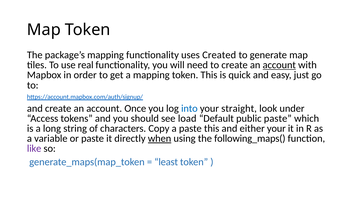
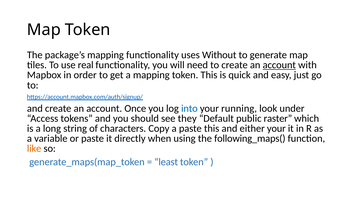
Created: Created -> Without
straight: straight -> running
load: load -> they
public paste: paste -> raster
when underline: present -> none
like colour: purple -> orange
